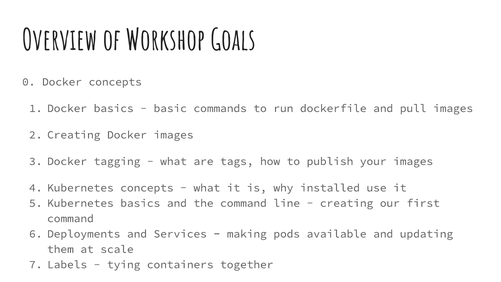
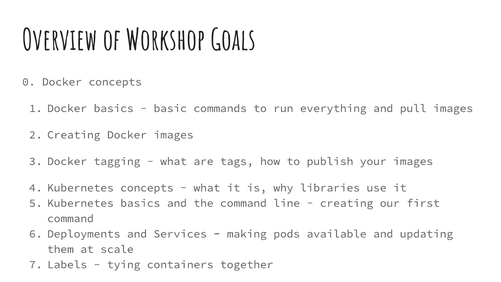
dockerfile: dockerfile -> everything
installed: installed -> libraries
